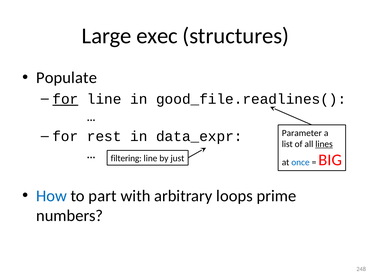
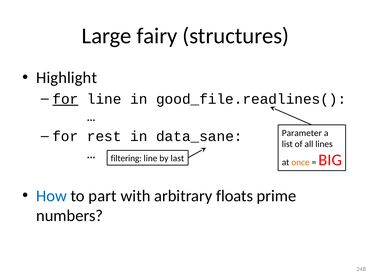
exec: exec -> fairy
Populate: Populate -> Highlight
data_expr: data_expr -> data_sane
lines underline: present -> none
just: just -> last
once colour: blue -> orange
loops: loops -> floats
